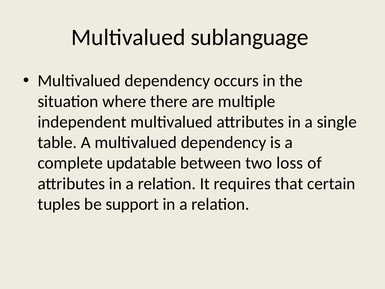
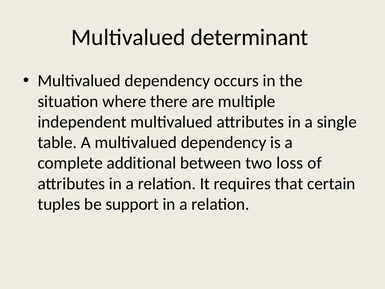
sublanguage: sublanguage -> determinant
updatable: updatable -> additional
